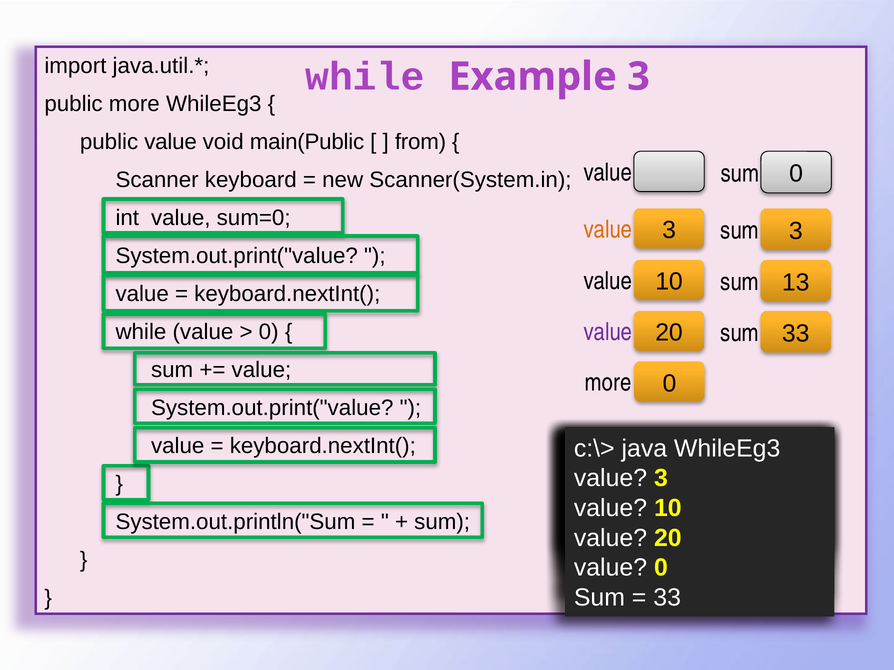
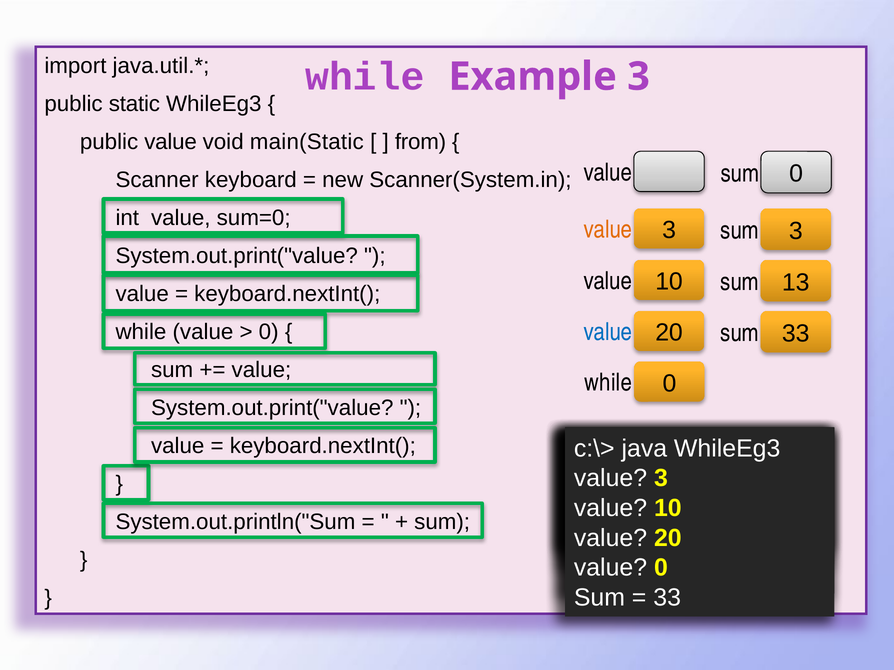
public more: more -> static
main(Public: main(Public -> main(Static
value at (608, 332) colour: purple -> blue
more at (608, 383): more -> while
